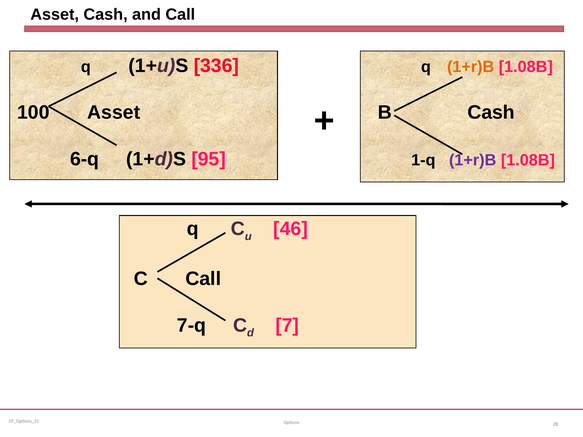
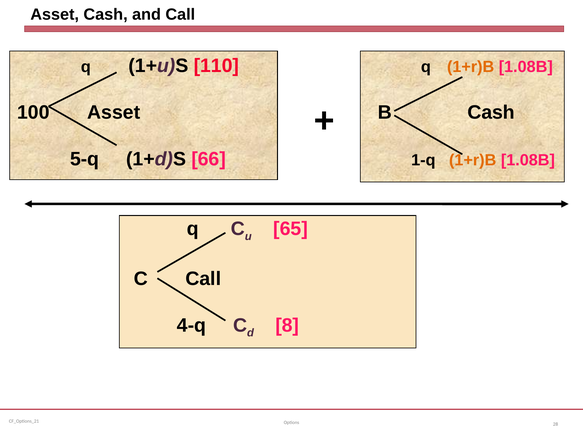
336: 336 -> 110
6-q: 6-q -> 5-q
95: 95 -> 66
1+r)B at (473, 160) colour: purple -> orange
46: 46 -> 65
7-q: 7-q -> 4-q
7: 7 -> 8
